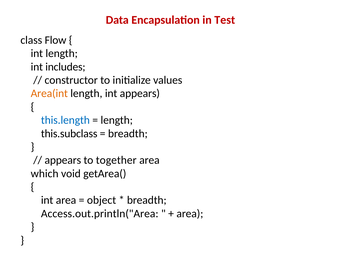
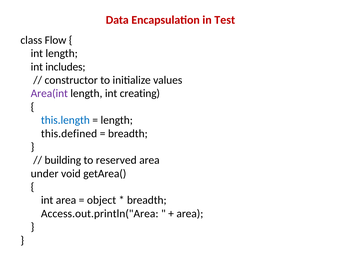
Area(int colour: orange -> purple
int appears: appears -> creating
this.subclass: this.subclass -> this.defined
appears at (63, 160): appears -> building
together: together -> reserved
which: which -> under
